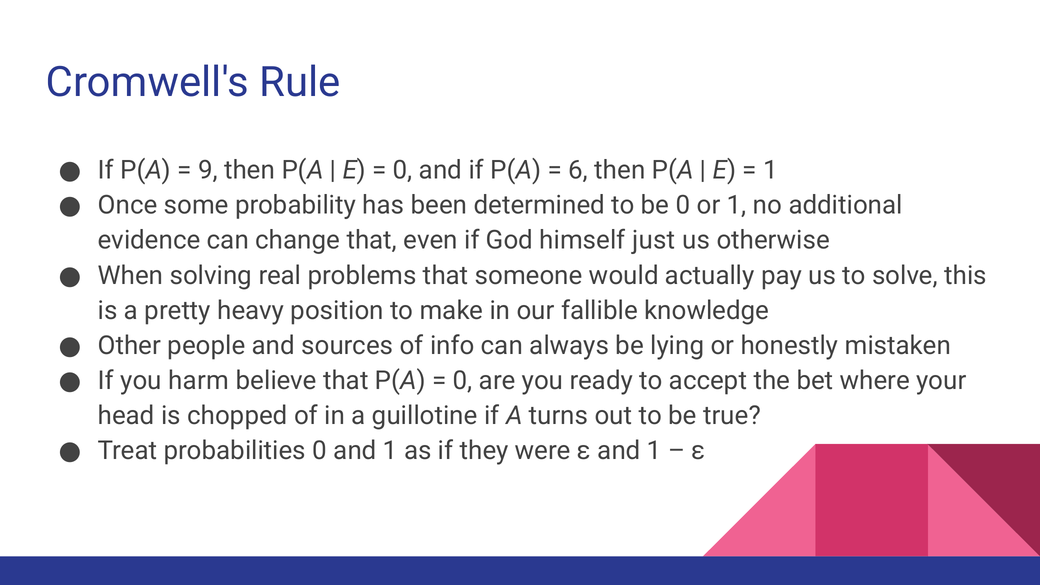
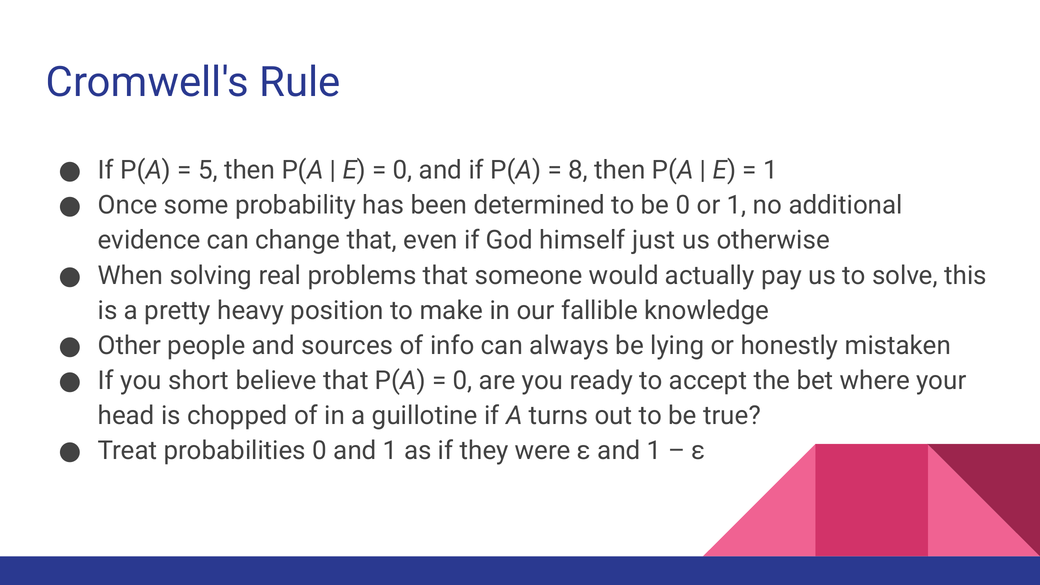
9: 9 -> 5
6: 6 -> 8
harm: harm -> short
